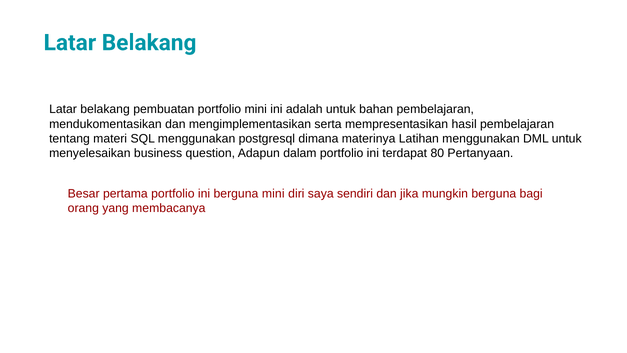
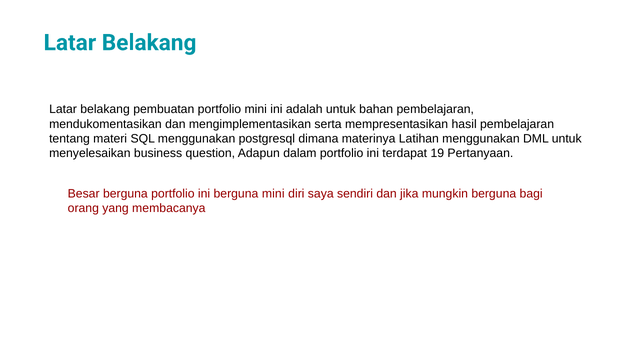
80: 80 -> 19
Besar pertama: pertama -> berguna
